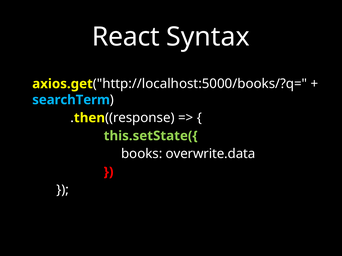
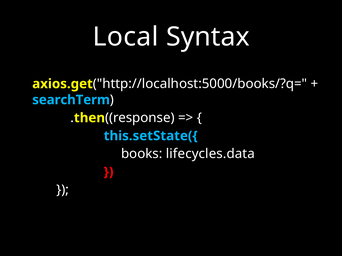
React: React -> Local
this.setState({ colour: light green -> light blue
overwrite.data: overwrite.data -> lifecycles.data
